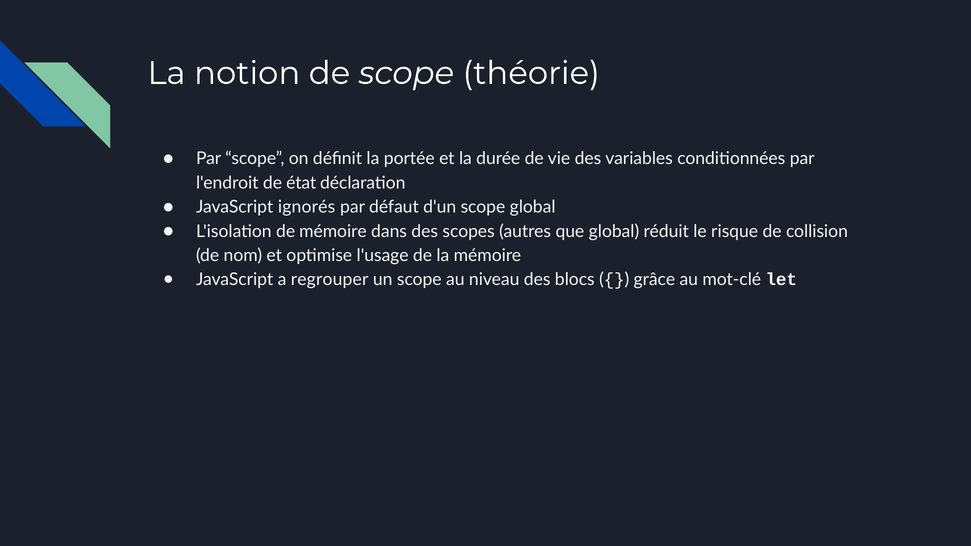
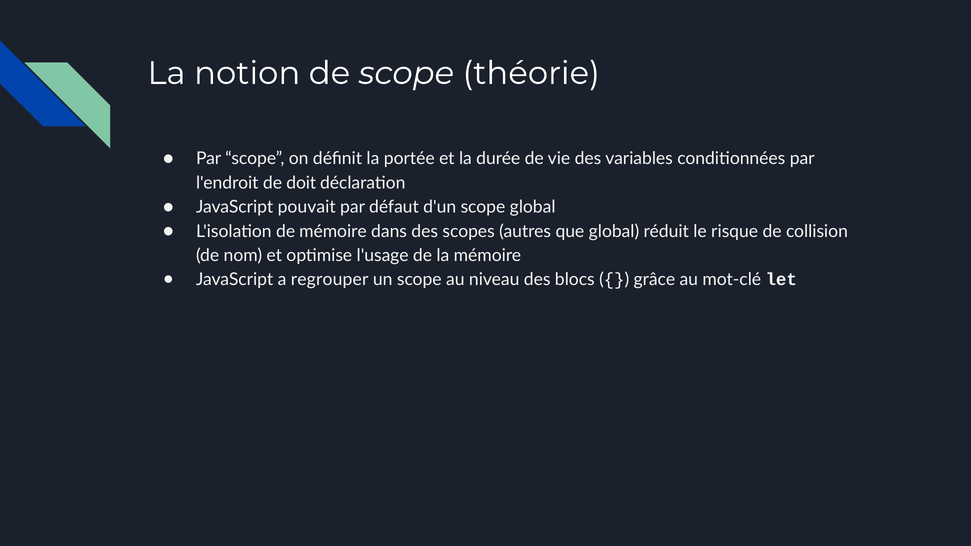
état: état -> doit
ignorés: ignorés -> pouvait
